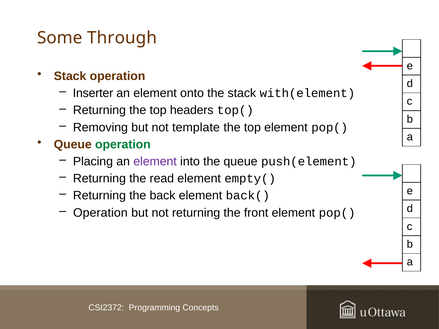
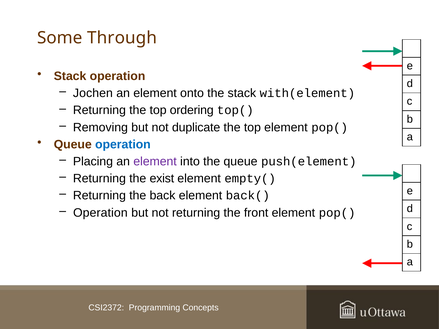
Inserter: Inserter -> Jochen
headers: headers -> ordering
template: template -> duplicate
operation at (123, 145) colour: green -> blue
read: read -> exist
